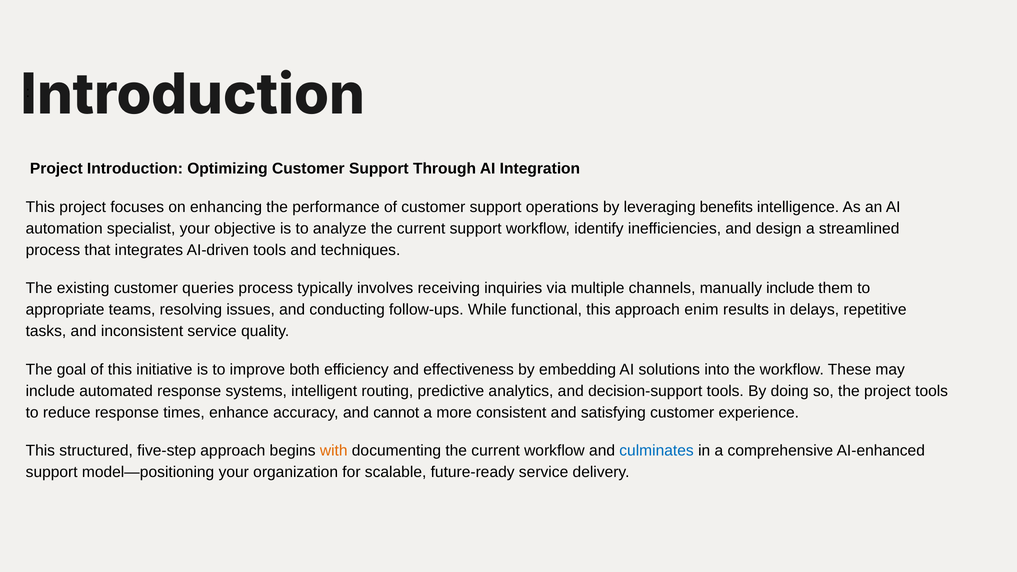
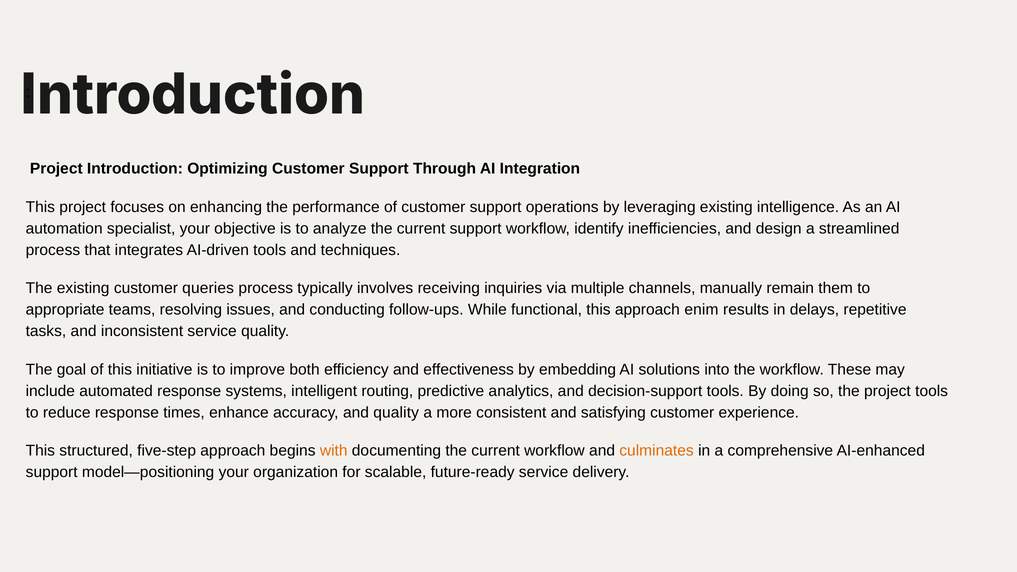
leveraging benefits: benefits -> existing
manually include: include -> remain
and cannot: cannot -> quality
culminates colour: blue -> orange
